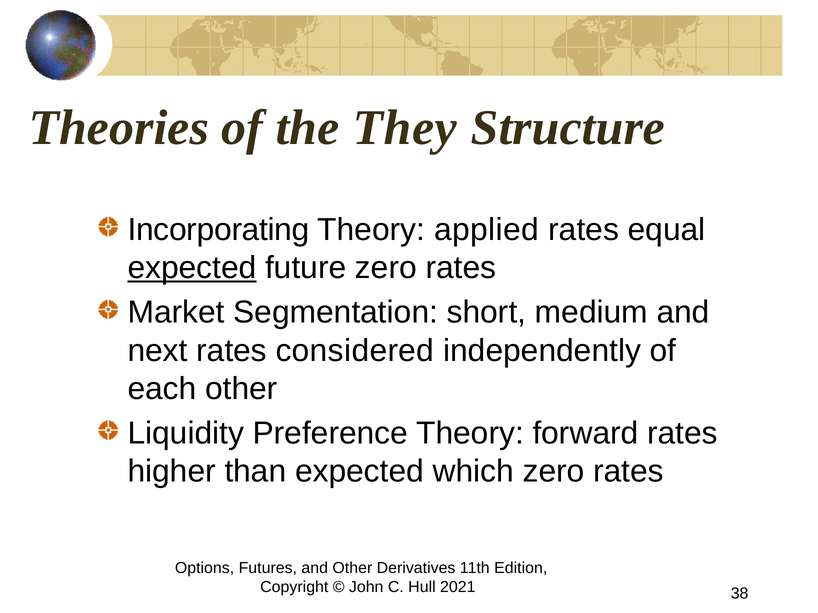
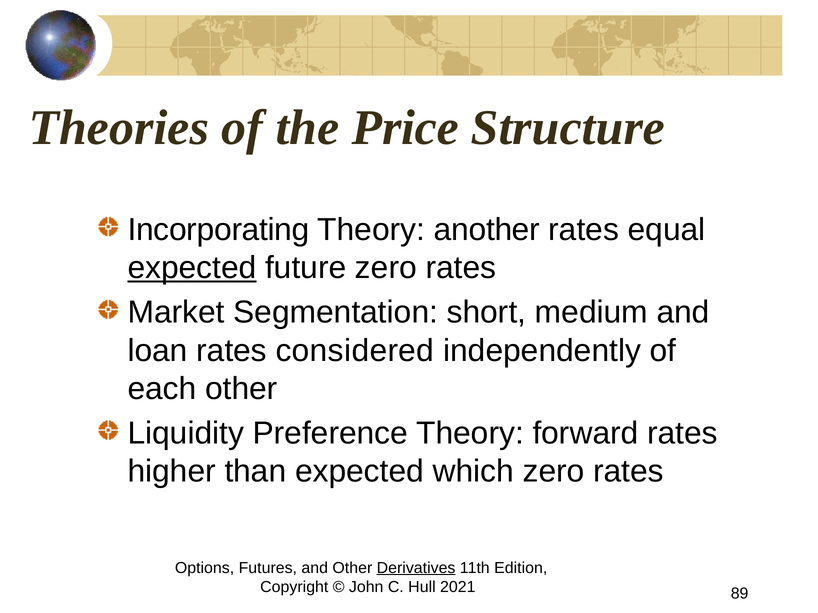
They: They -> Price
applied: applied -> another
next: next -> loan
Derivatives underline: none -> present
38: 38 -> 89
